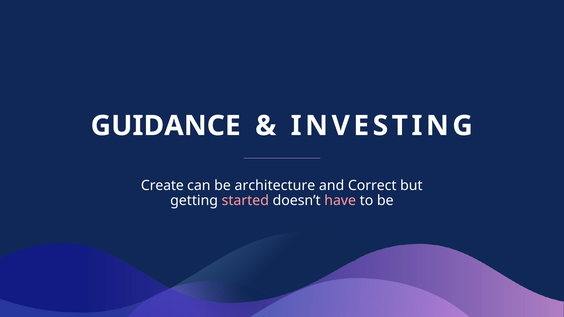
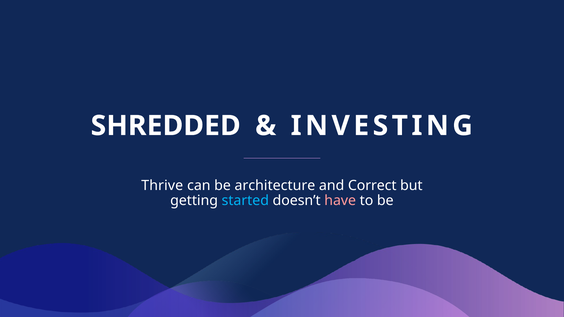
GUIDANCE: GUIDANCE -> SHREDDED
Create: Create -> Thrive
started colour: pink -> light blue
